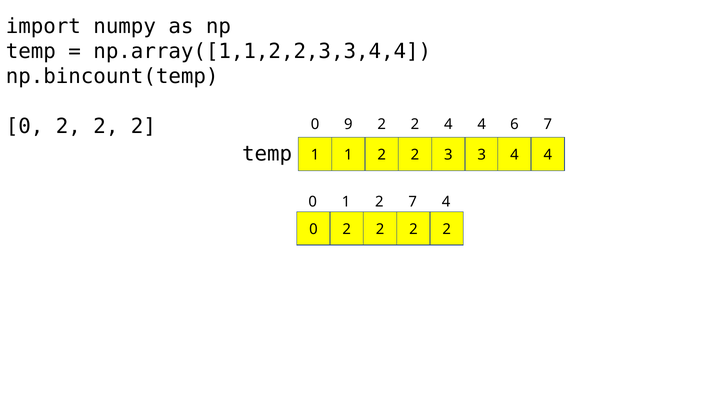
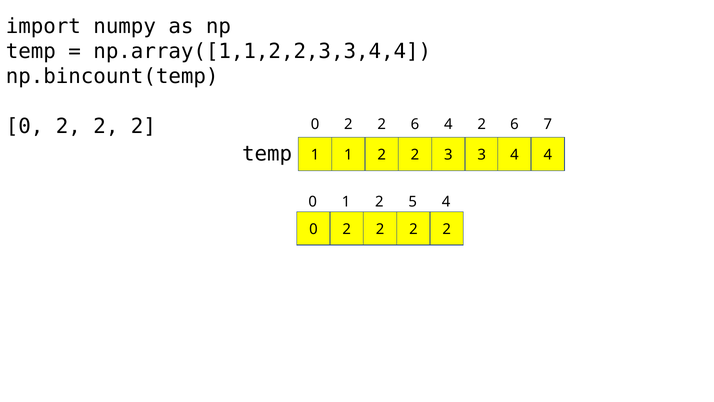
9 at (348, 124): 9 -> 2
2 at (415, 124): 2 -> 6
4 at (482, 124): 4 -> 2
2 7: 7 -> 5
